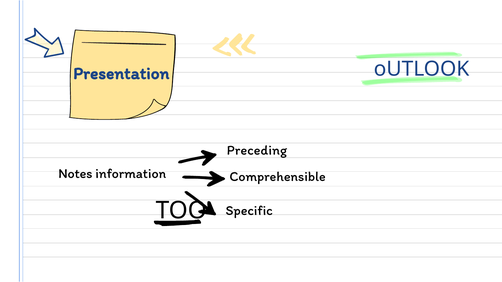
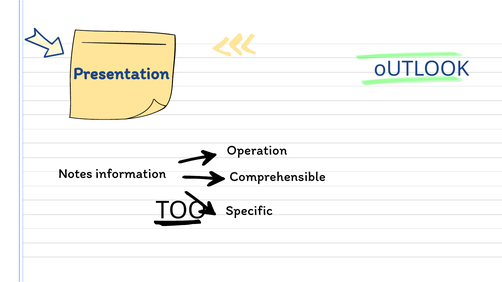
Preceding: Preceding -> Operation
